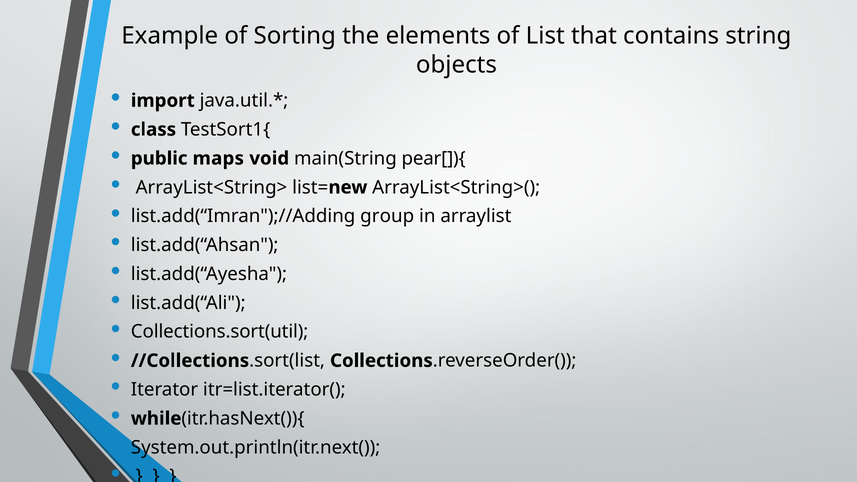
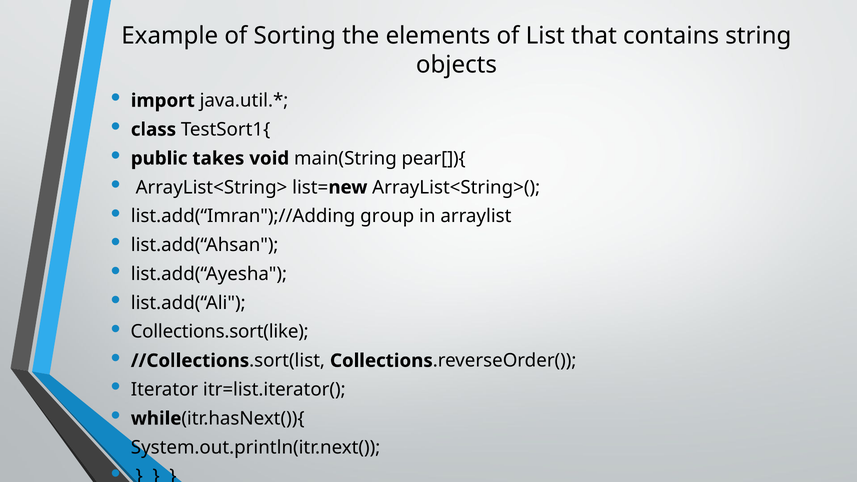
maps: maps -> takes
Collections.sort(util: Collections.sort(util -> Collections.sort(like
